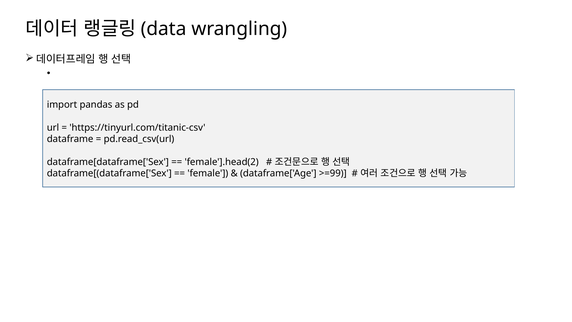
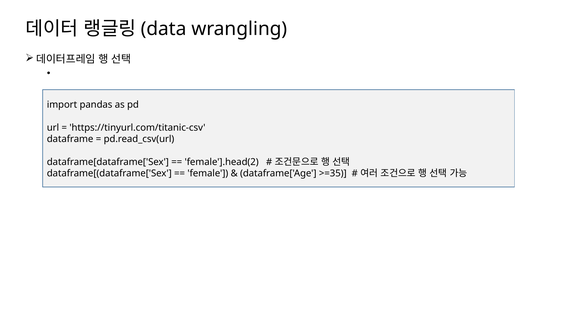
>=99: >=99 -> >=35
